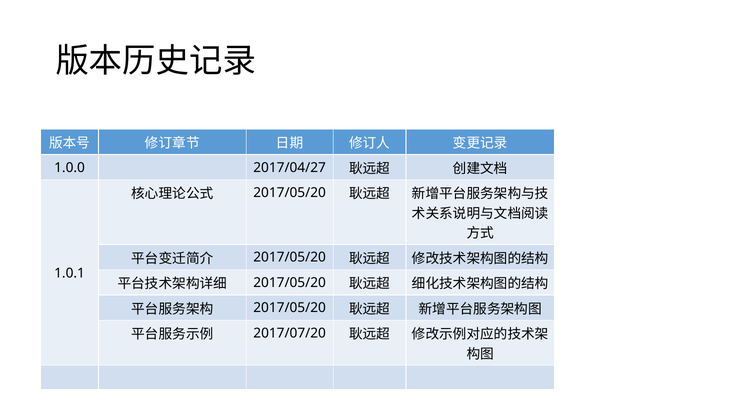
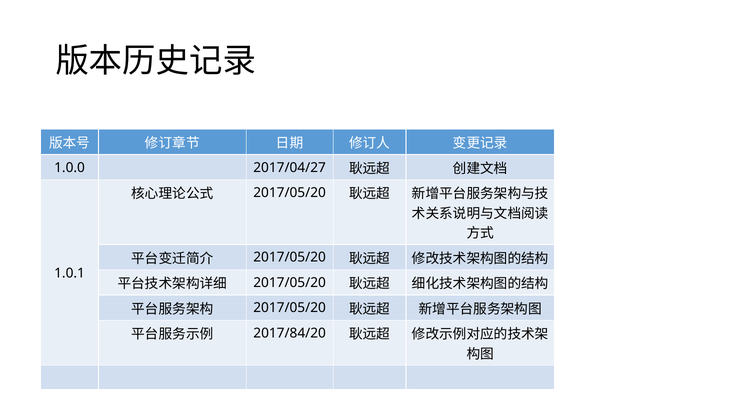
2017/07/20: 2017/07/20 -> 2017/84/20
